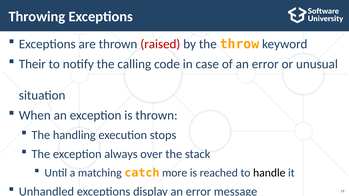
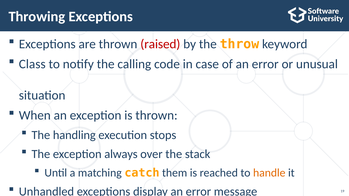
Their: Their -> Class
more: more -> them
handle colour: black -> orange
